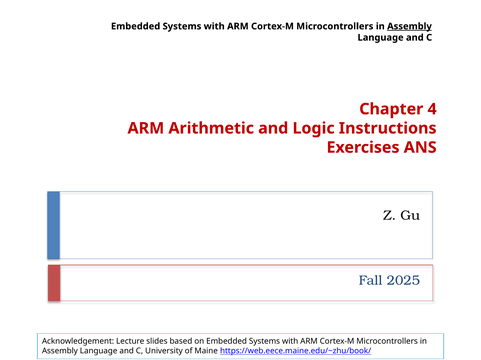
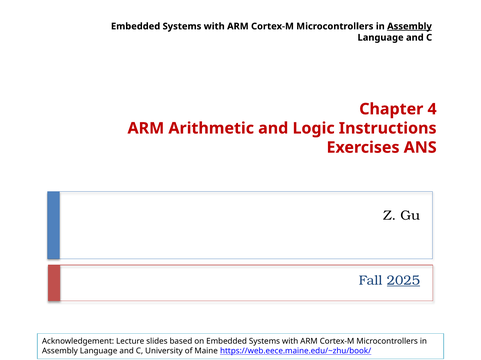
2025 underline: none -> present
